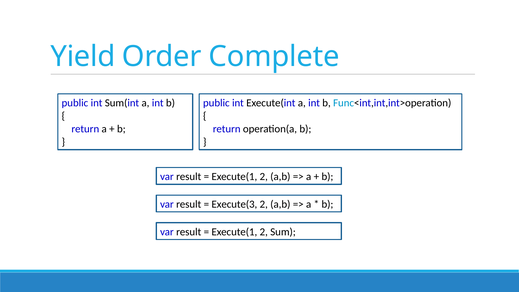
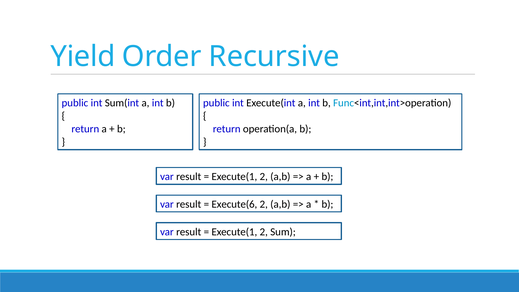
Complete: Complete -> Recursive
Execute(3: Execute(3 -> Execute(6
